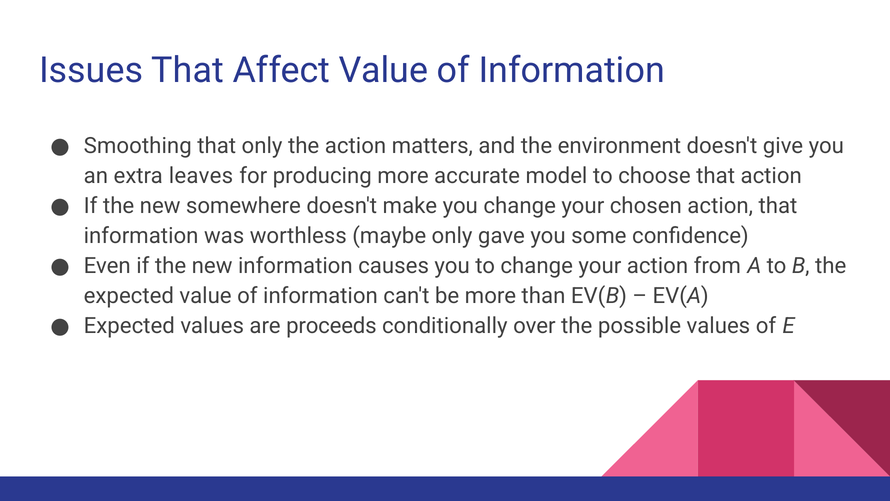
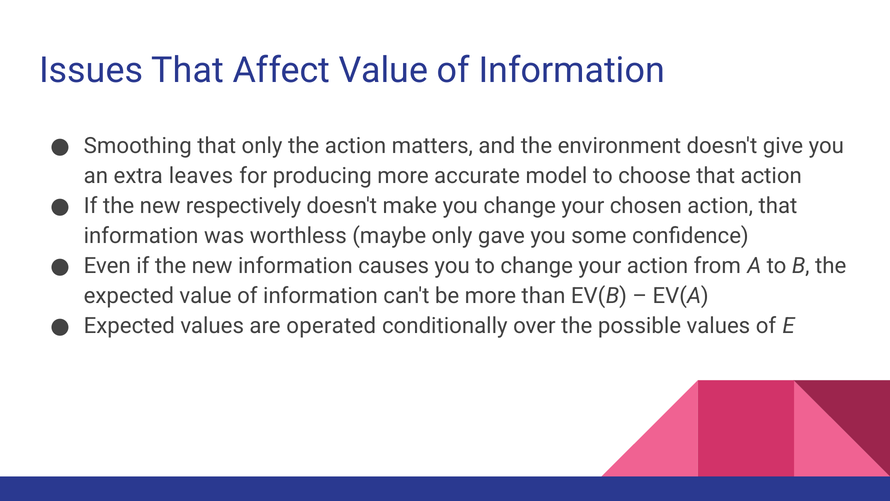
somewhere: somewhere -> respectively
proceeds: proceeds -> operated
